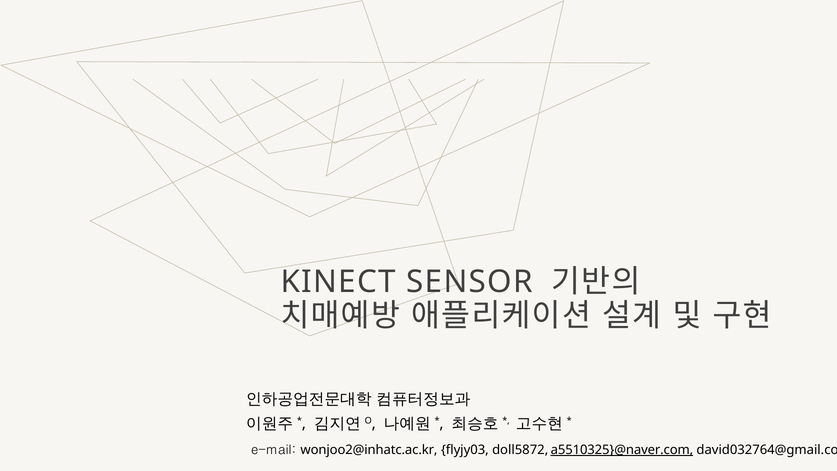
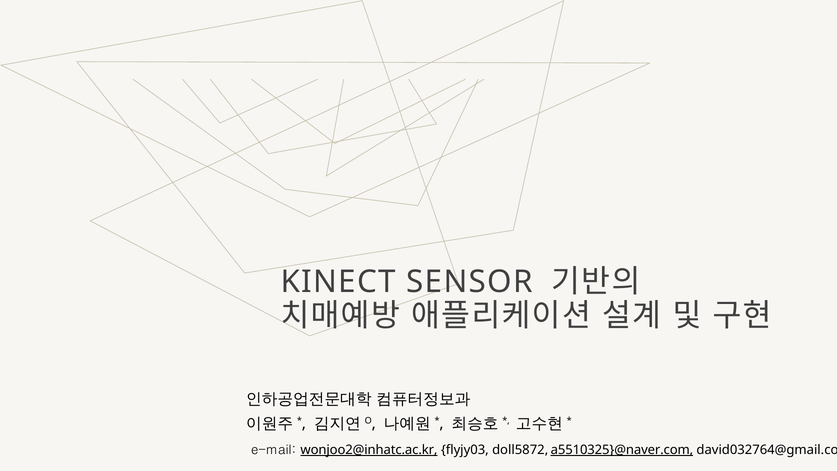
wonjoo2@inhatc.ac.kr underline: none -> present
